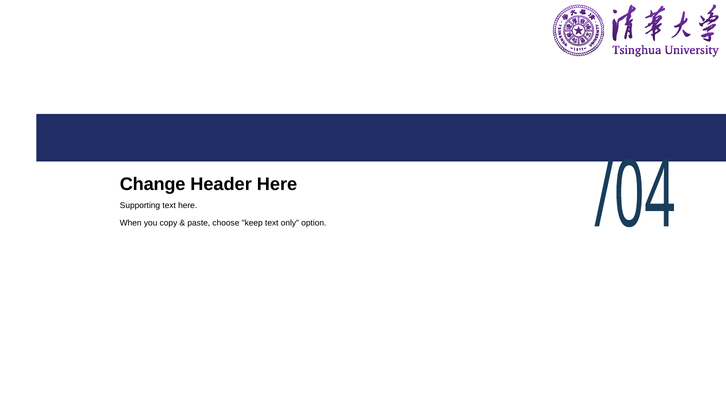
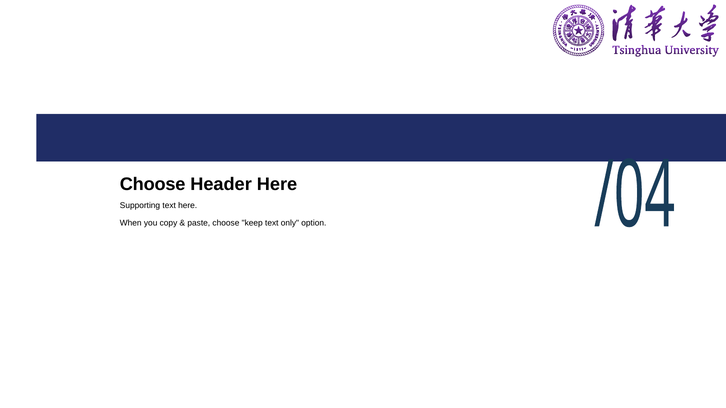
Change at (153, 185): Change -> Choose
